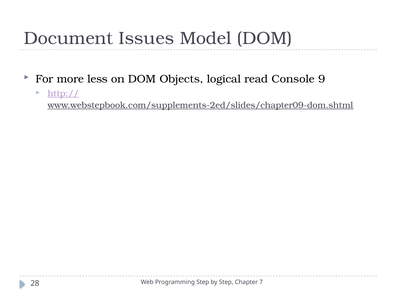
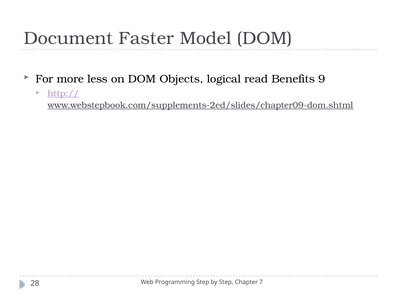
Issues: Issues -> Faster
Console: Console -> Benefits
